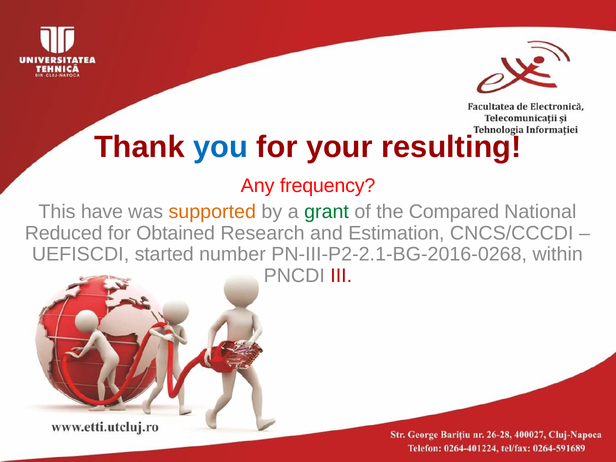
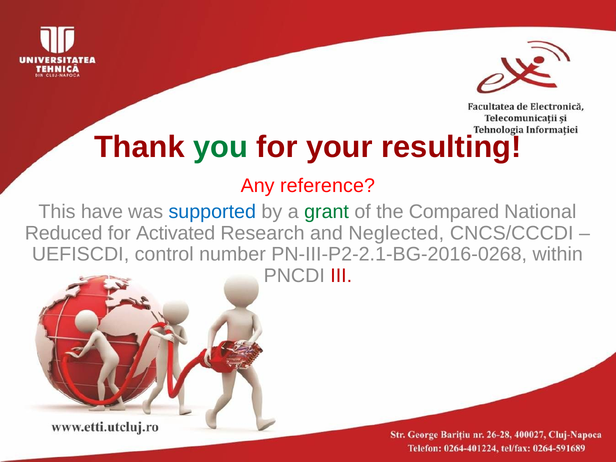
you colour: blue -> green
frequency: frequency -> reference
supported colour: orange -> blue
Obtained: Obtained -> Activated
Estimation: Estimation -> Neglected
started: started -> control
